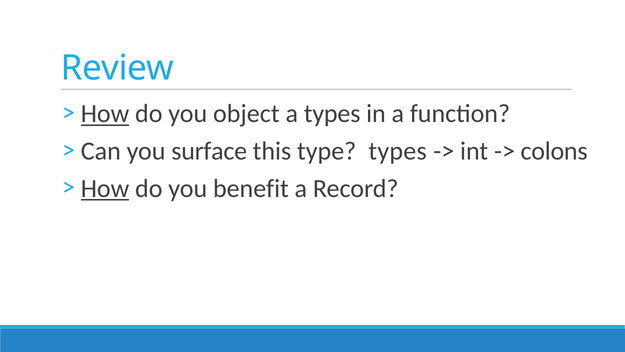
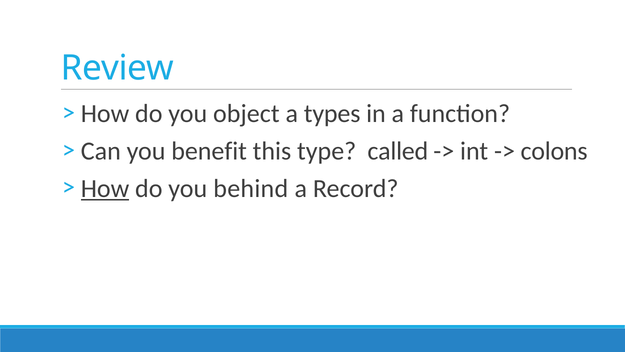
How at (105, 114) underline: present -> none
surface: surface -> benefit
type types: types -> called
benefit: benefit -> behind
